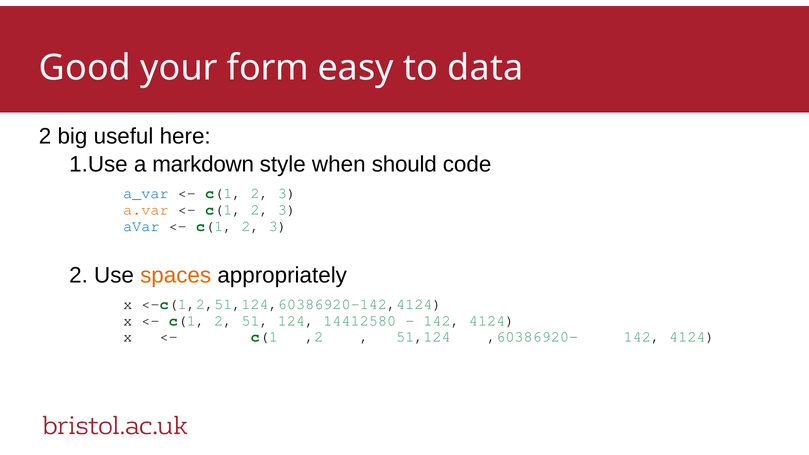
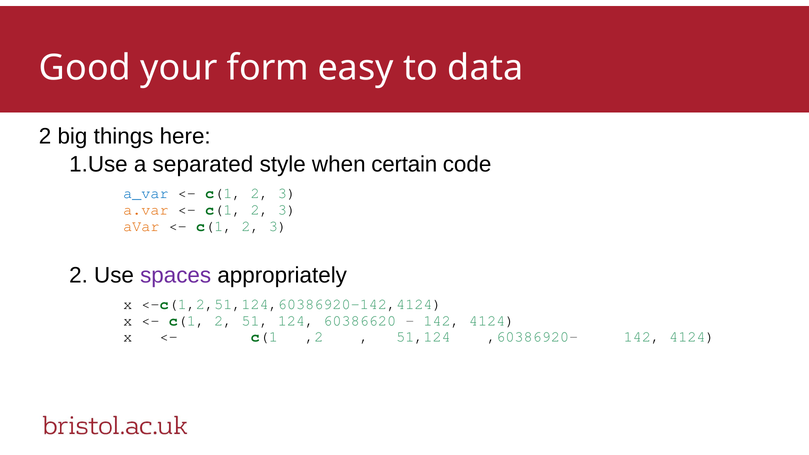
useful: useful -> things
markdown: markdown -> separated
should: should -> certain
aVar colour: blue -> orange
spaces colour: orange -> purple
14412580: 14412580 -> 60386620
